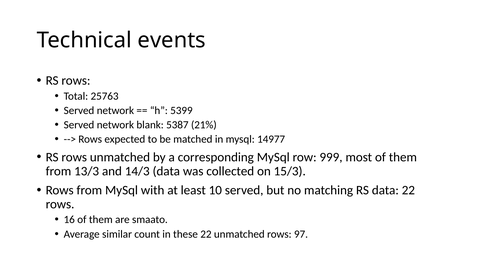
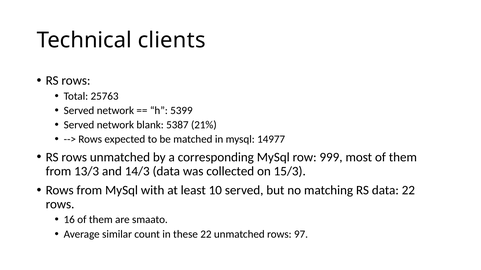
events: events -> clients
